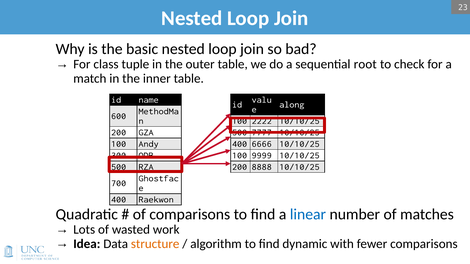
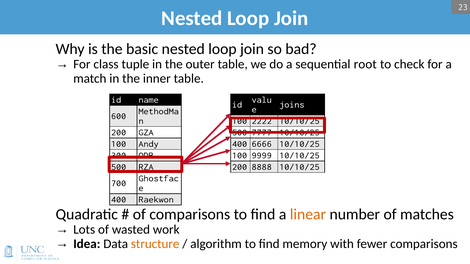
along: along -> joins
linear colour: blue -> orange
dynamic: dynamic -> memory
